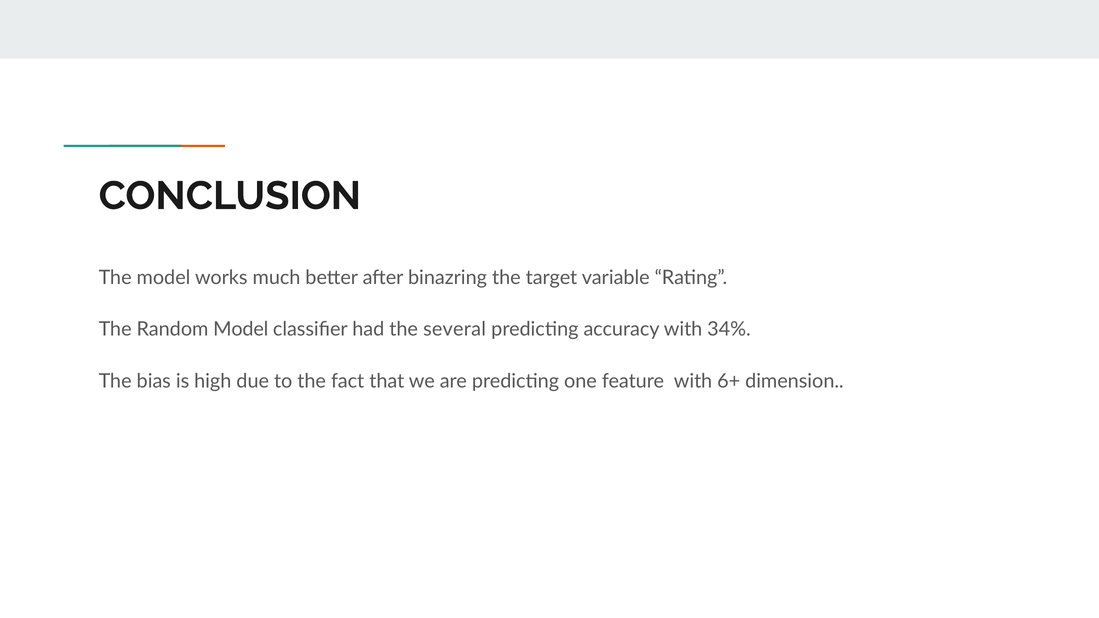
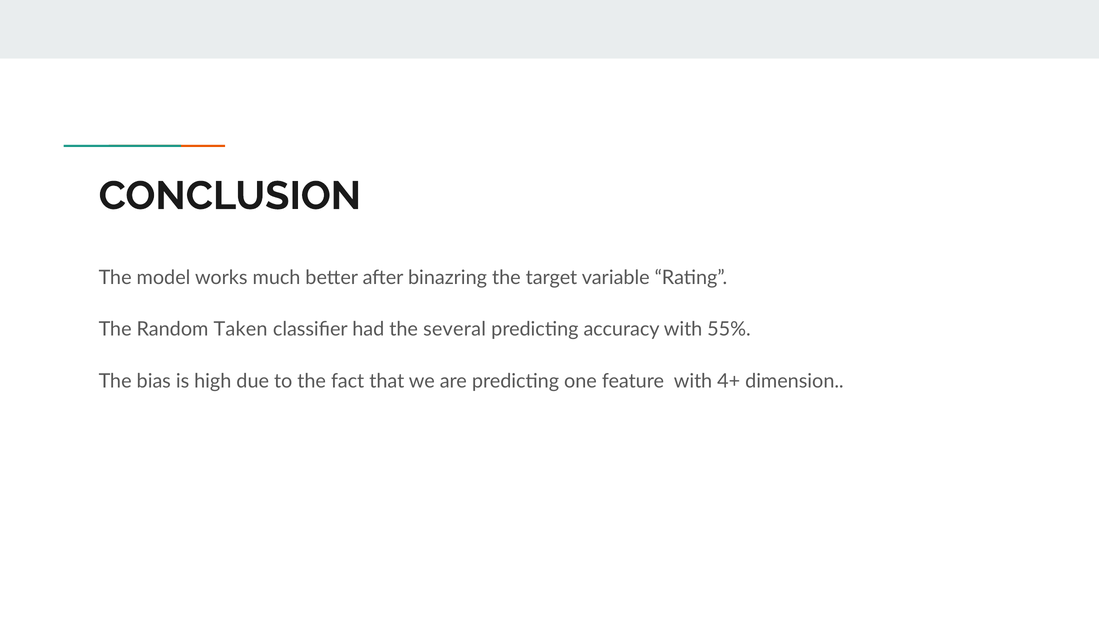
Random Model: Model -> Taken
34%: 34% -> 55%
6+: 6+ -> 4+
